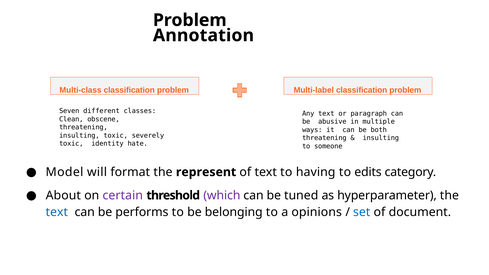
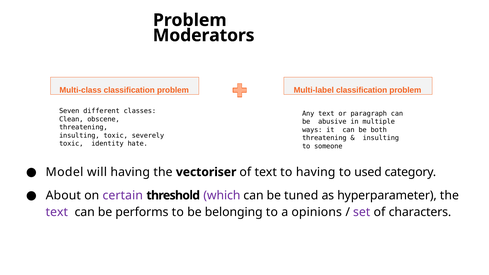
Annotation: Annotation -> Moderators
will format: format -> having
represent: represent -> vectoriser
edits: edits -> used
text at (57, 212) colour: blue -> purple
set colour: blue -> purple
document: document -> characters
